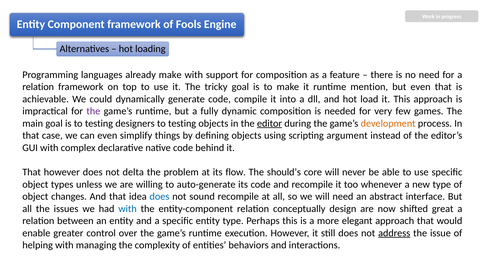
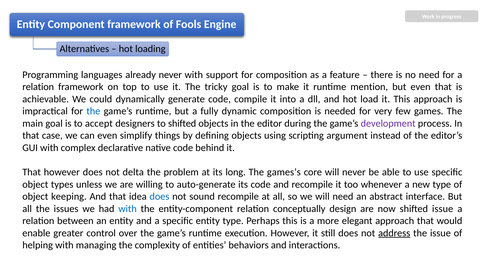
already make: make -> never
the at (93, 111) colour: purple -> blue
is to testing: testing -> accept
designers to testing: testing -> shifted
editor underline: present -> none
development colour: orange -> purple
flow: flow -> long
should’s: should’s -> games’s
changes: changes -> keeping
shifted great: great -> issue
